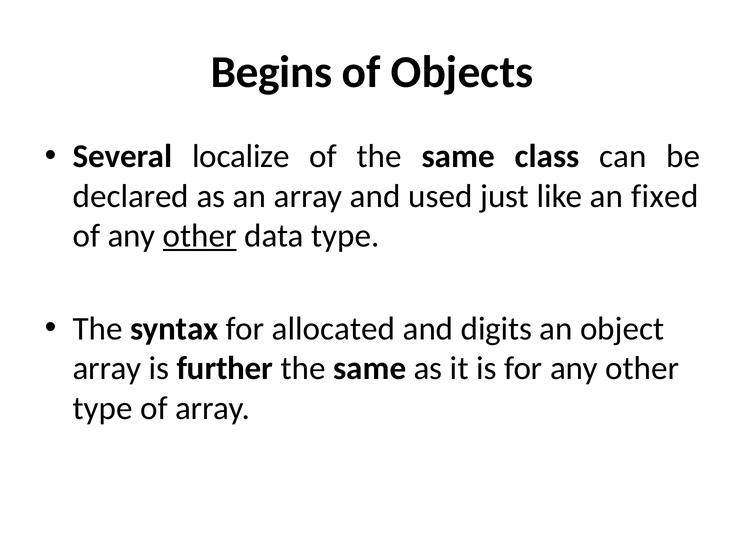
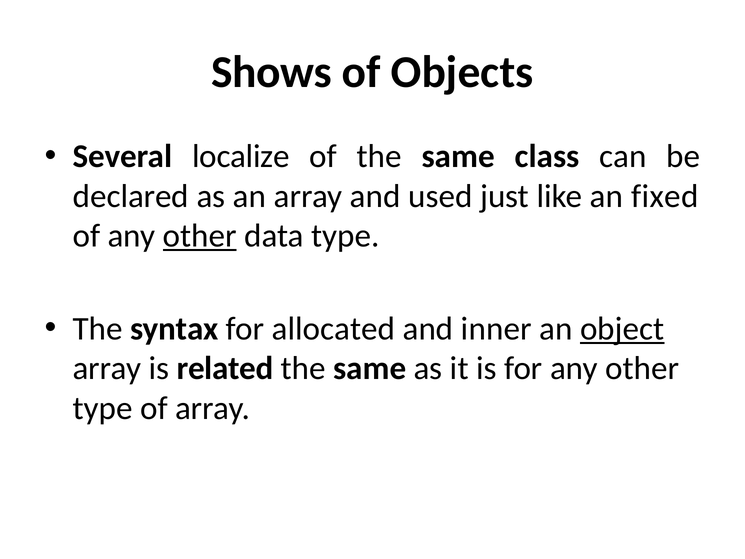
Begins: Begins -> Shows
digits: digits -> inner
object underline: none -> present
further: further -> related
